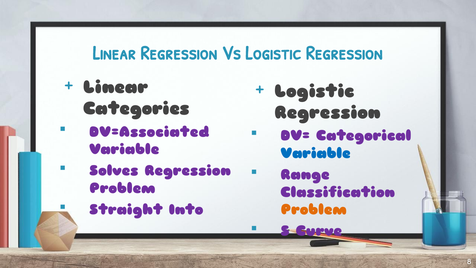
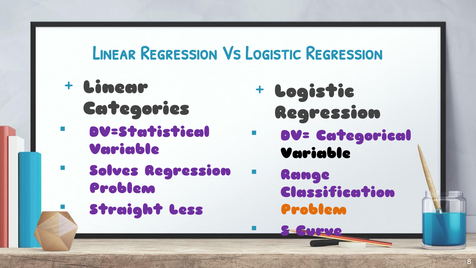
DV=Associated: DV=Associated -> DV=Statistical
Variable at (316, 153) colour: blue -> black
Into: Into -> Less
